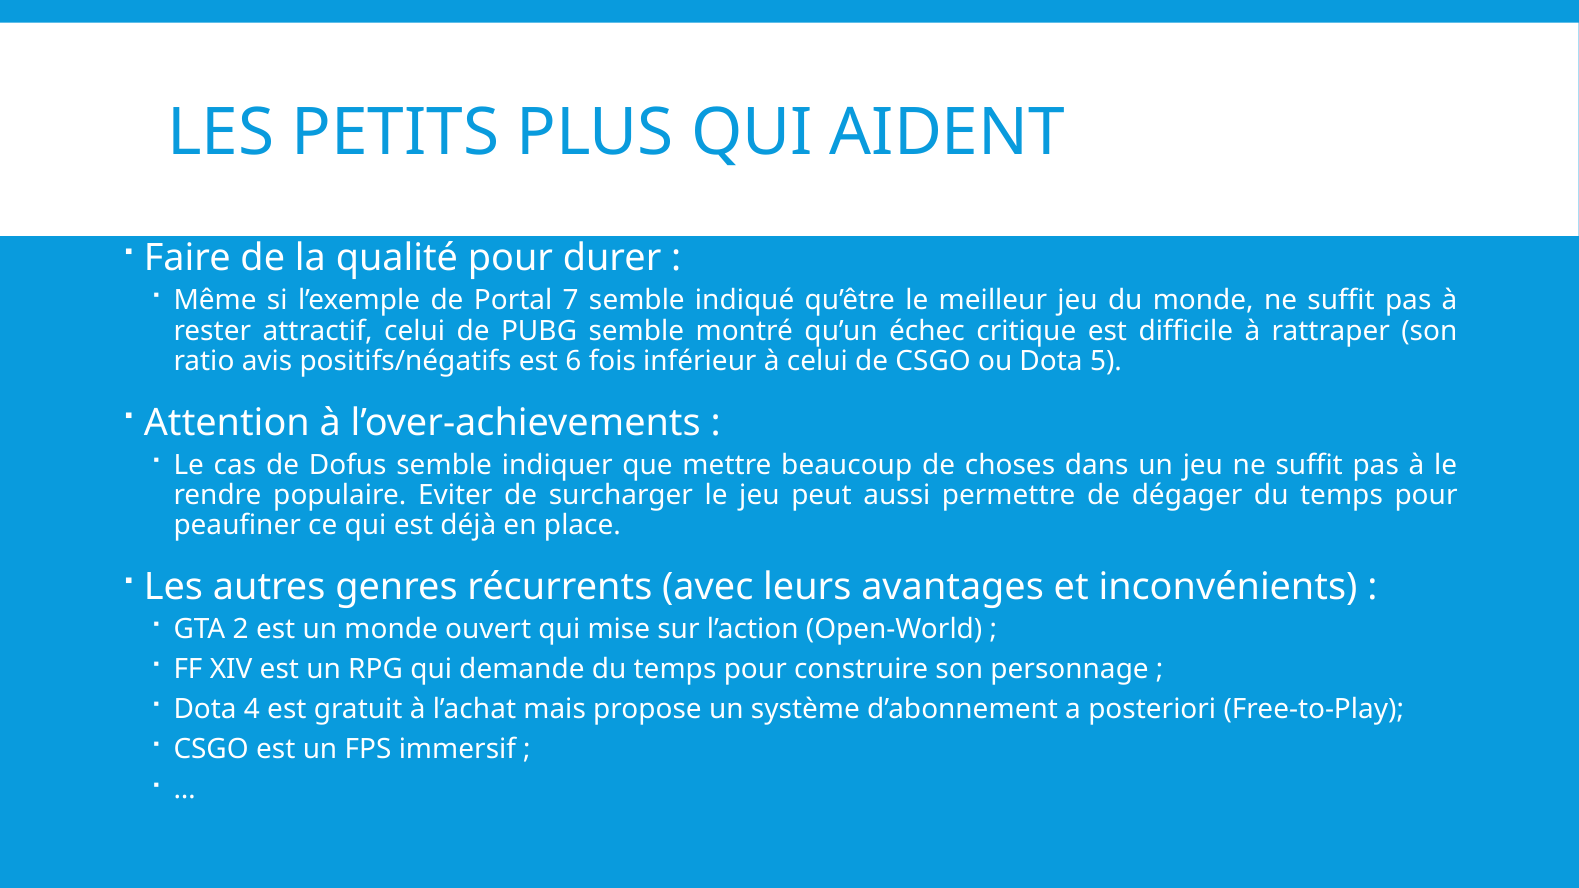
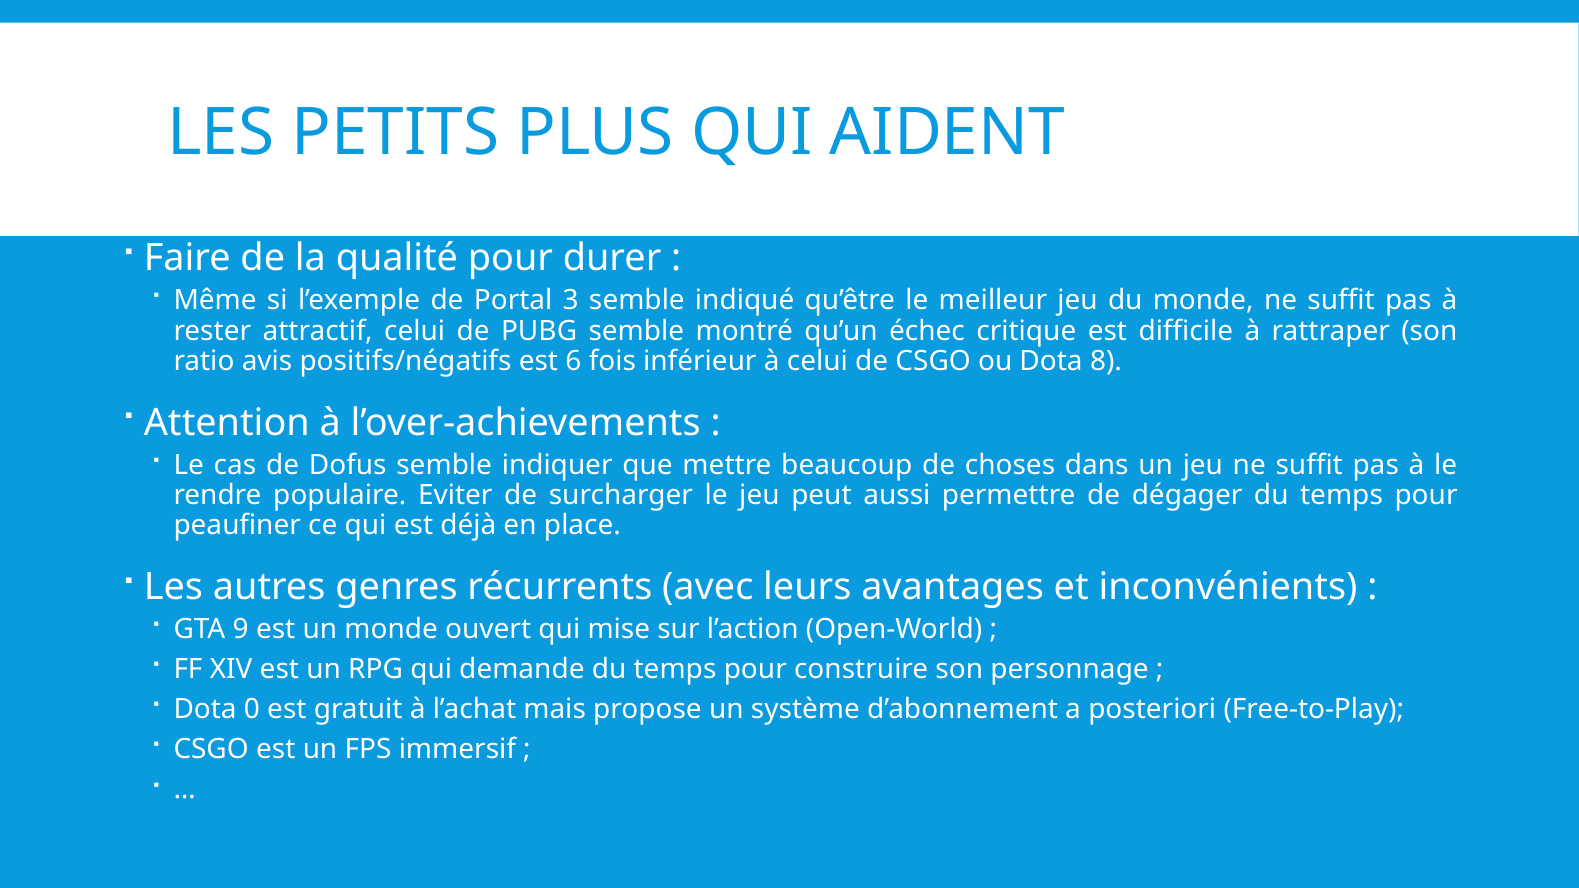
7: 7 -> 3
5: 5 -> 8
2: 2 -> 9
4: 4 -> 0
